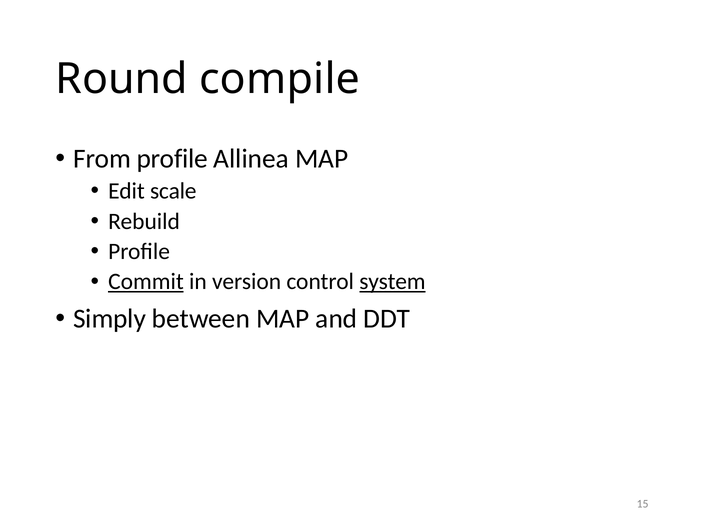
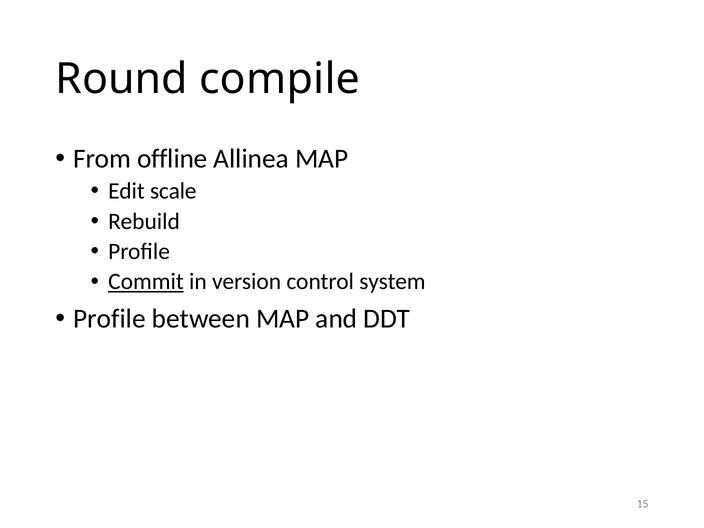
From profile: profile -> offline
system underline: present -> none
Simply at (110, 319): Simply -> Profile
